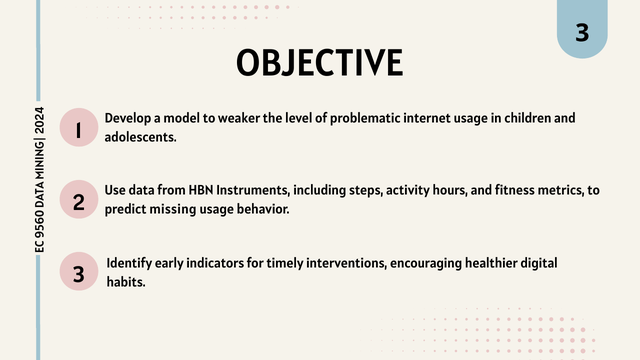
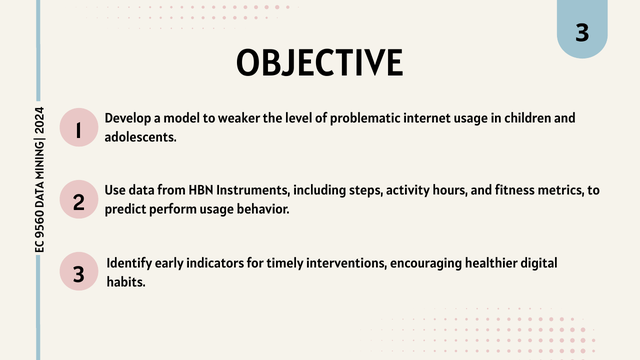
missing: missing -> perform
